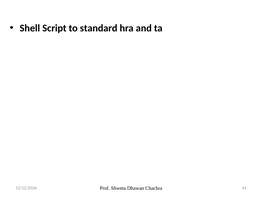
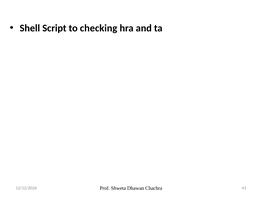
standard: standard -> checking
